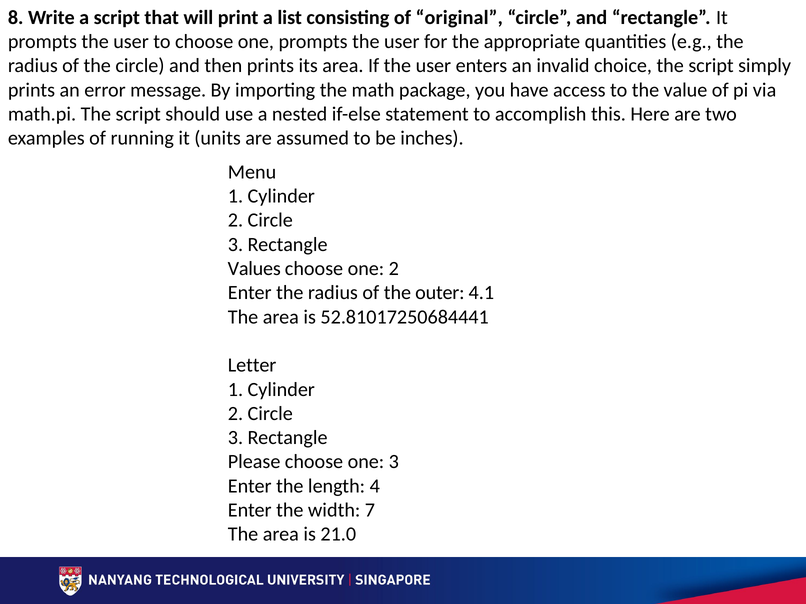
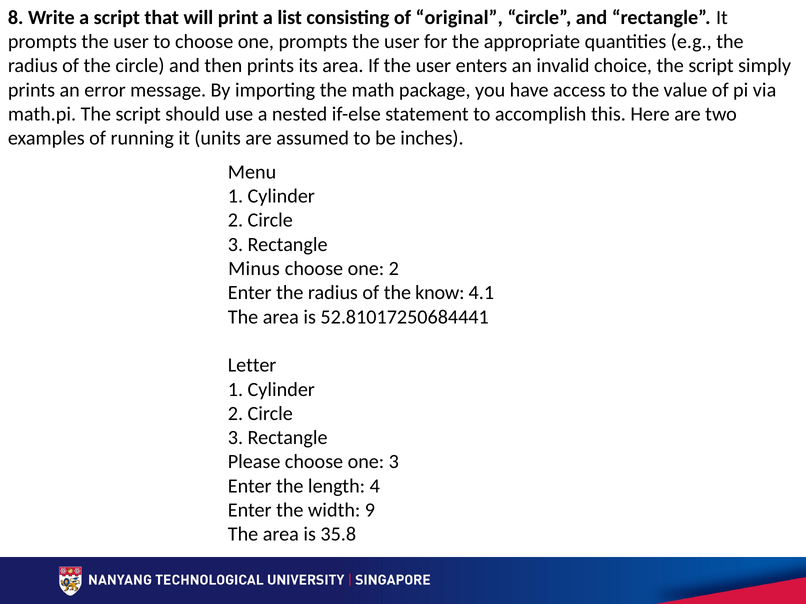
Values: Values -> Minus
outer: outer -> know
7: 7 -> 9
21.0: 21.0 -> 35.8
